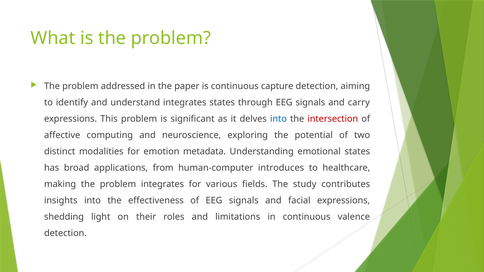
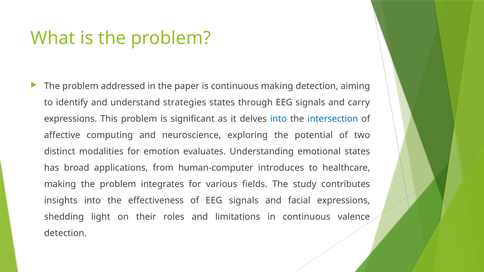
continuous capture: capture -> making
understand integrates: integrates -> strategies
intersection colour: red -> blue
metadata: metadata -> evaluates
